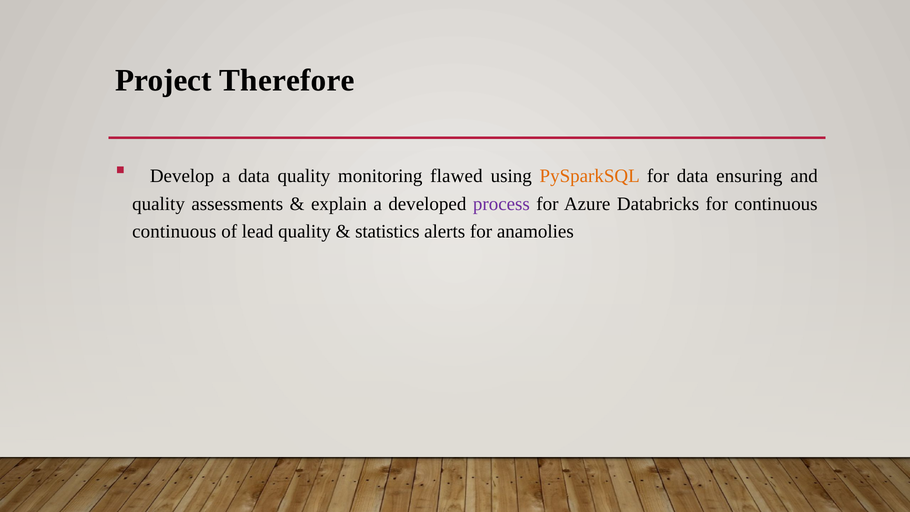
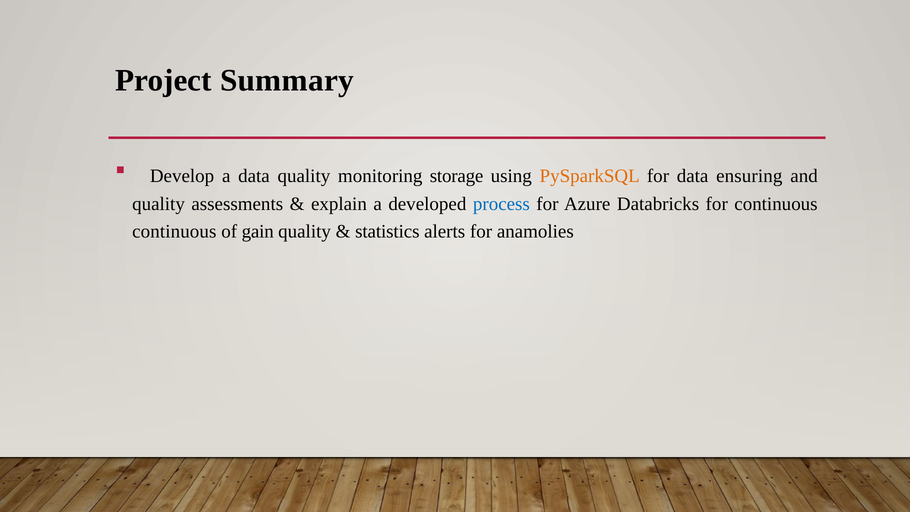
Therefore: Therefore -> Summary
flawed: flawed -> storage
process colour: purple -> blue
lead: lead -> gain
